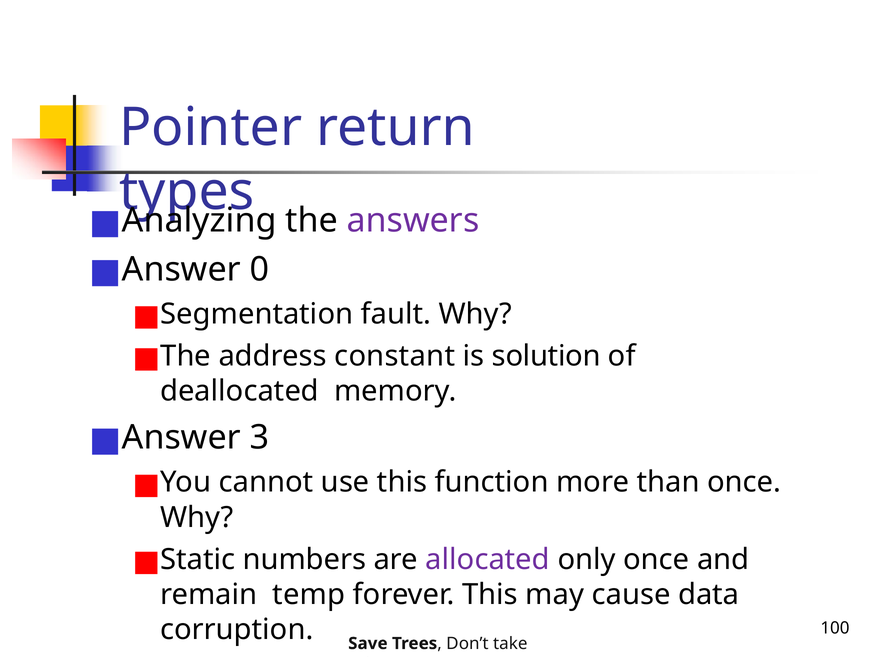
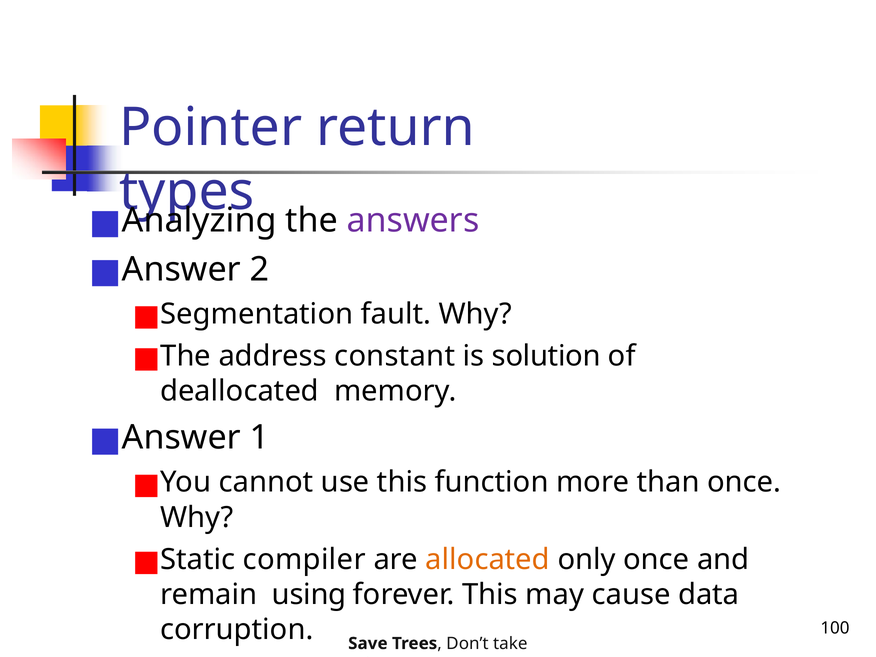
0: 0 -> 2
3: 3 -> 1
numbers: numbers -> compiler
allocated colour: purple -> orange
temp: temp -> using
